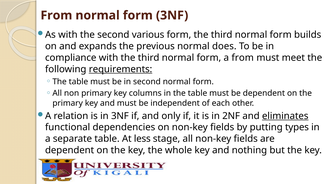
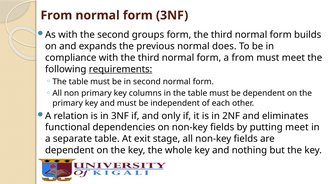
various: various -> groups
eliminates underline: present -> none
putting types: types -> meet
less: less -> exit
